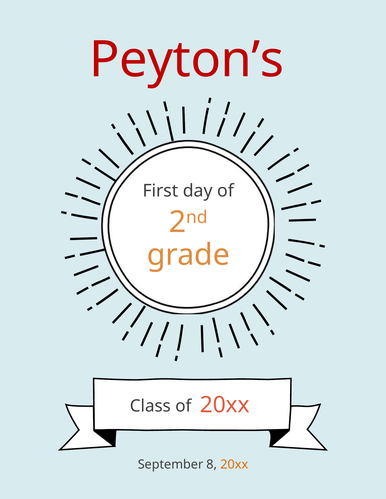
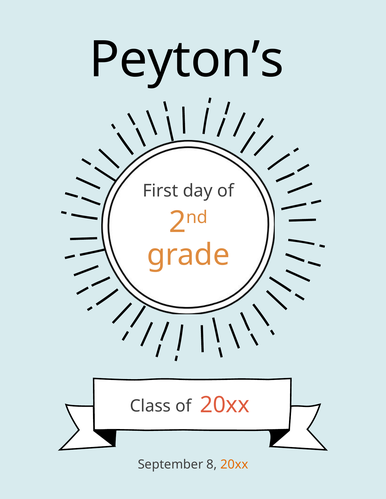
Peyton’s colour: red -> black
